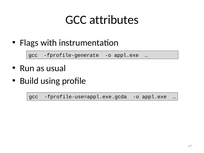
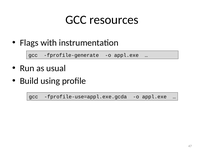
attributes: attributes -> resources
